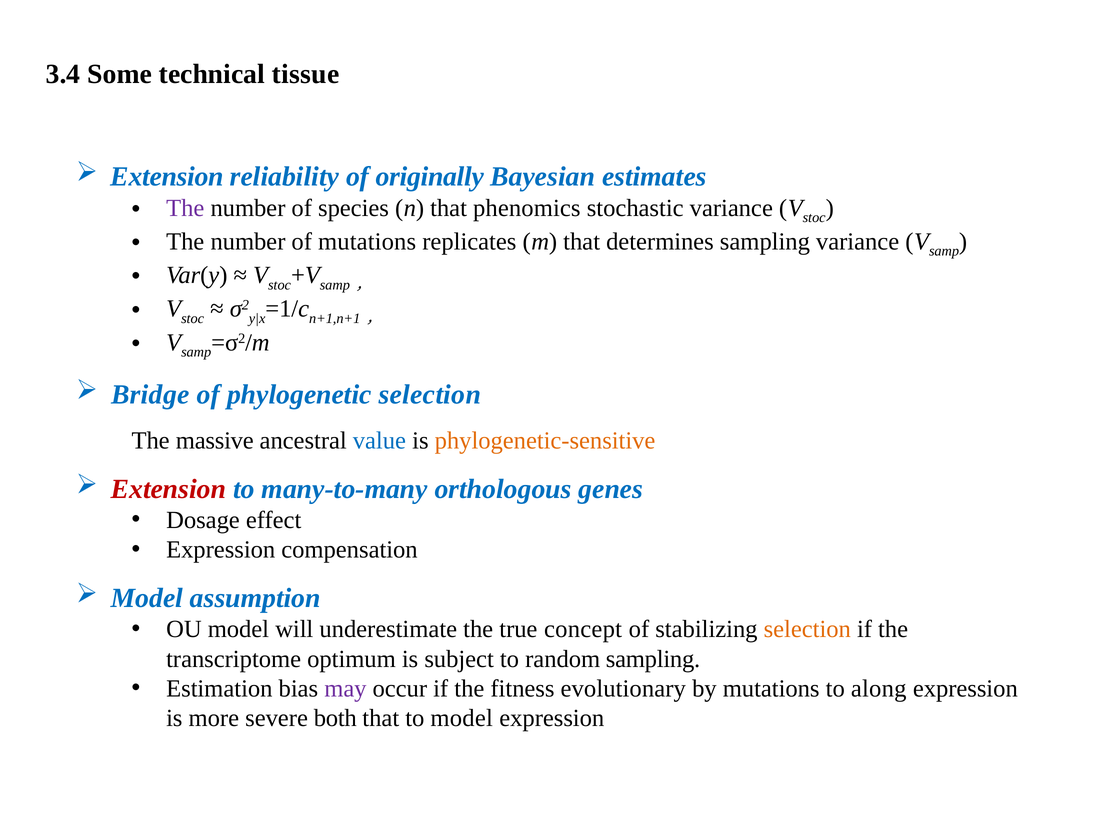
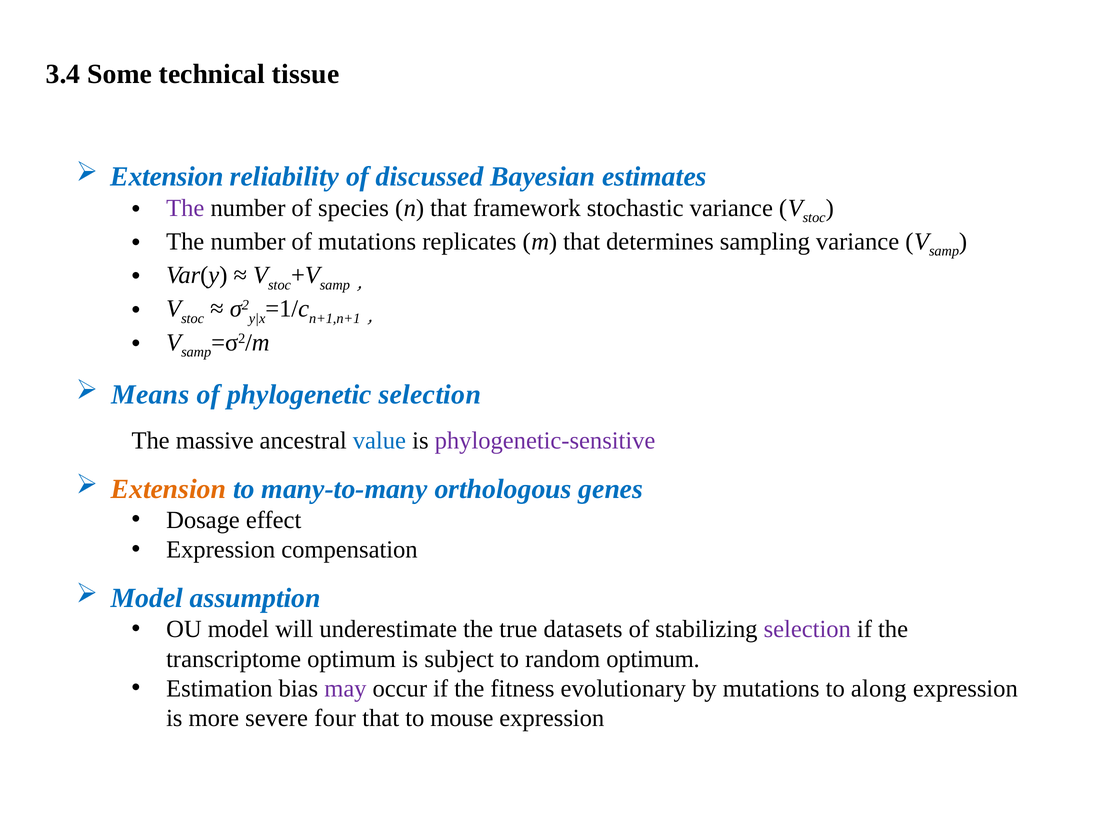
originally: originally -> discussed
phenomics: phenomics -> framework
Bridge: Bridge -> Means
phylogenetic-sensitive colour: orange -> purple
Extension at (168, 489) colour: red -> orange
concept: concept -> datasets
selection at (807, 629) colour: orange -> purple
random sampling: sampling -> optimum
both: both -> four
to model: model -> mouse
